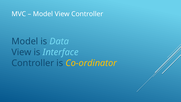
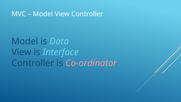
Co-ordinator colour: yellow -> pink
